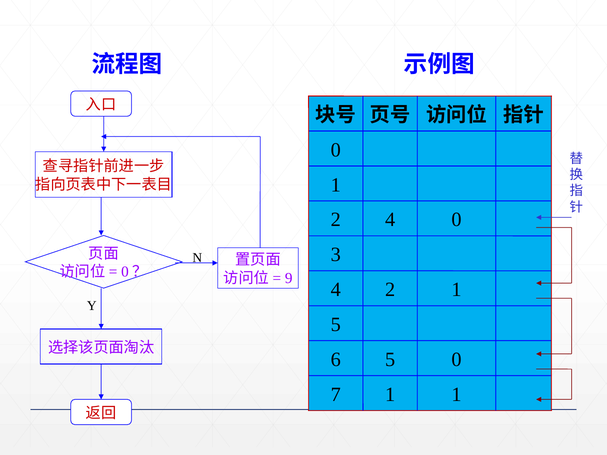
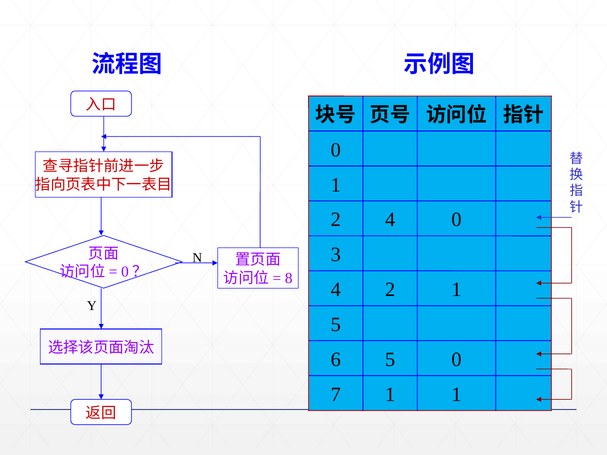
9: 9 -> 8
